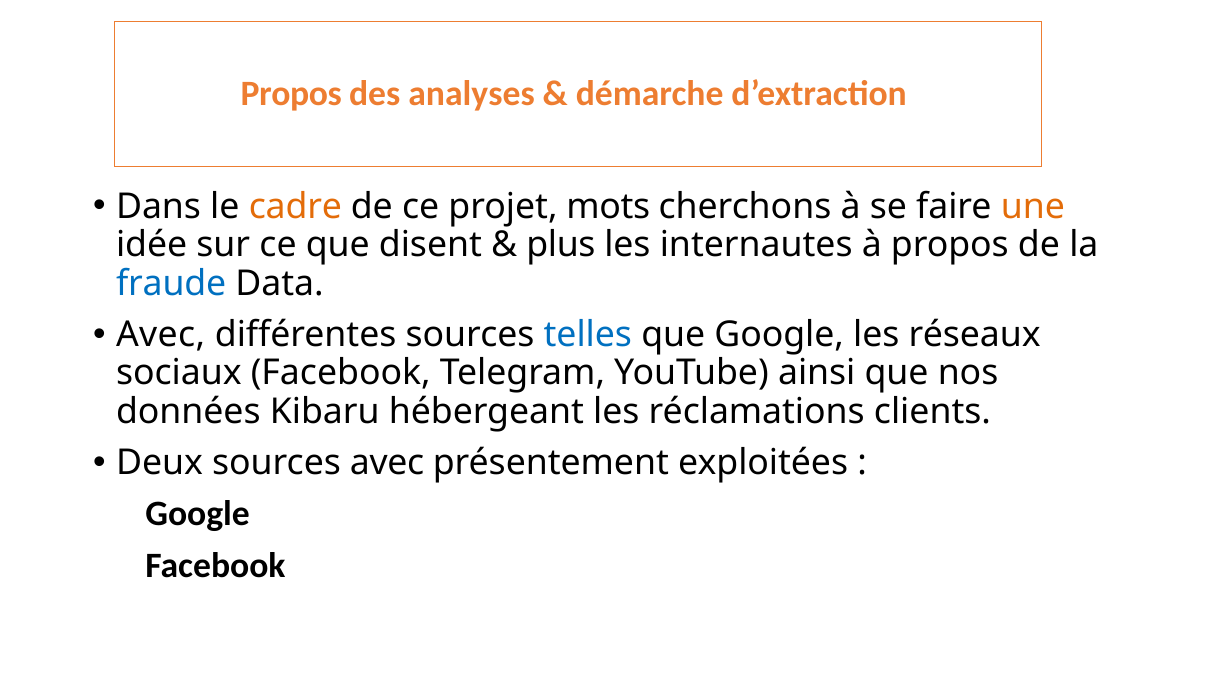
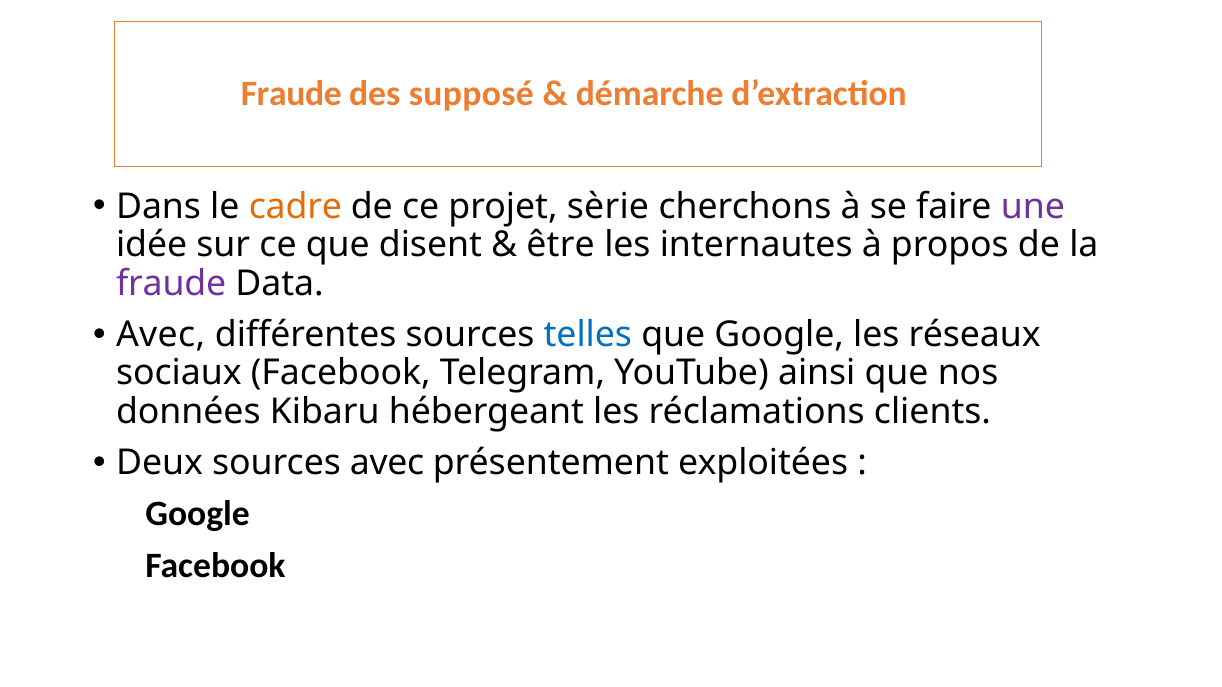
Propos at (291, 94): Propos -> Fraude
analyses: analyses -> supposé
mots: mots -> sèrie
une colour: orange -> purple
plus: plus -> être
fraude at (171, 284) colour: blue -> purple
